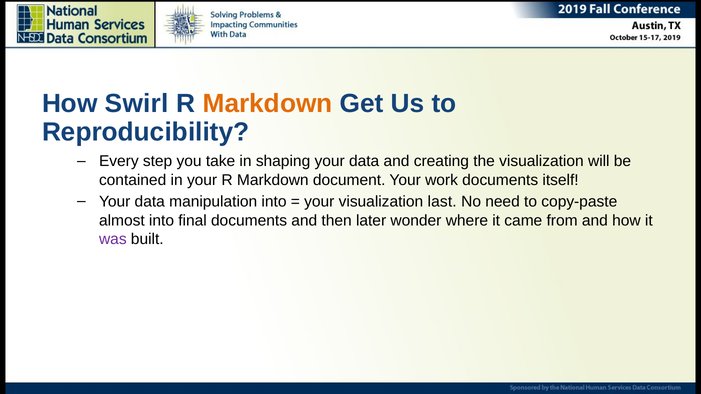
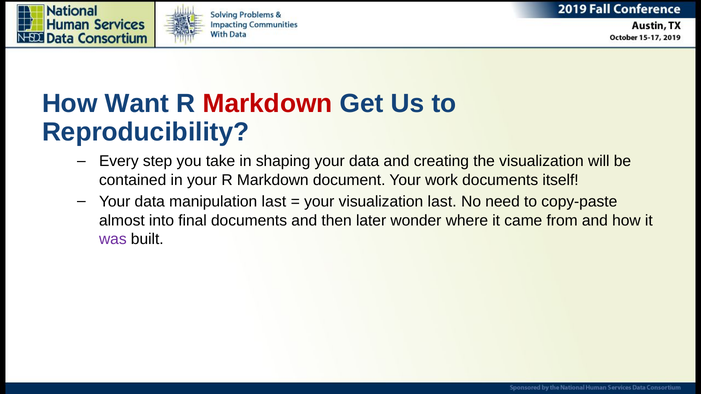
Swirl: Swirl -> Want
Markdown at (268, 104) colour: orange -> red
manipulation into: into -> last
